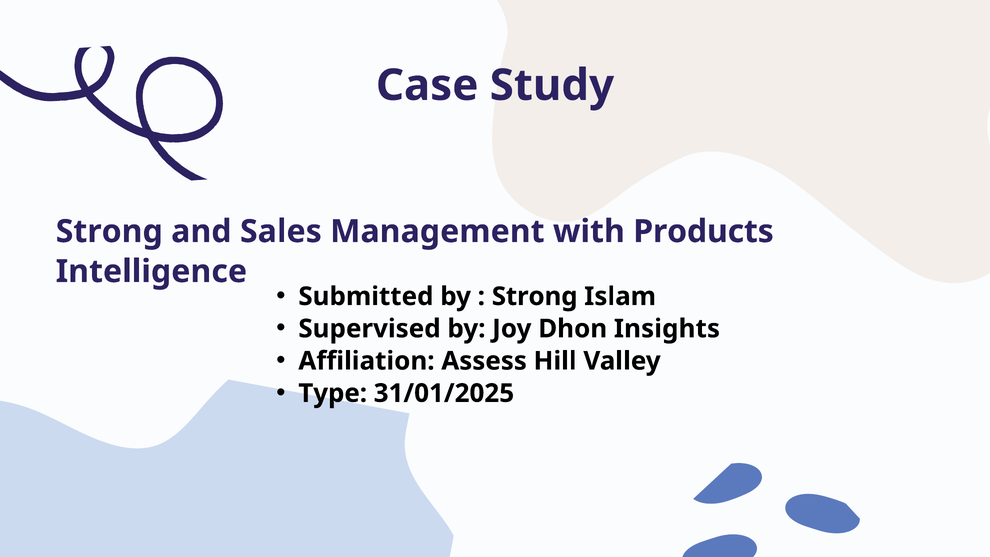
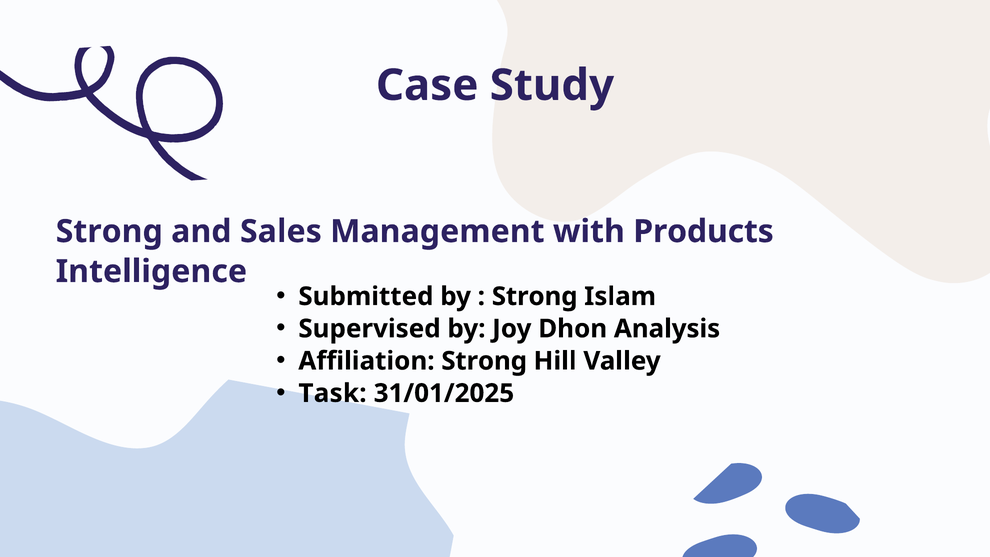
Insights: Insights -> Analysis
Affiliation Assess: Assess -> Strong
Type: Type -> Task
